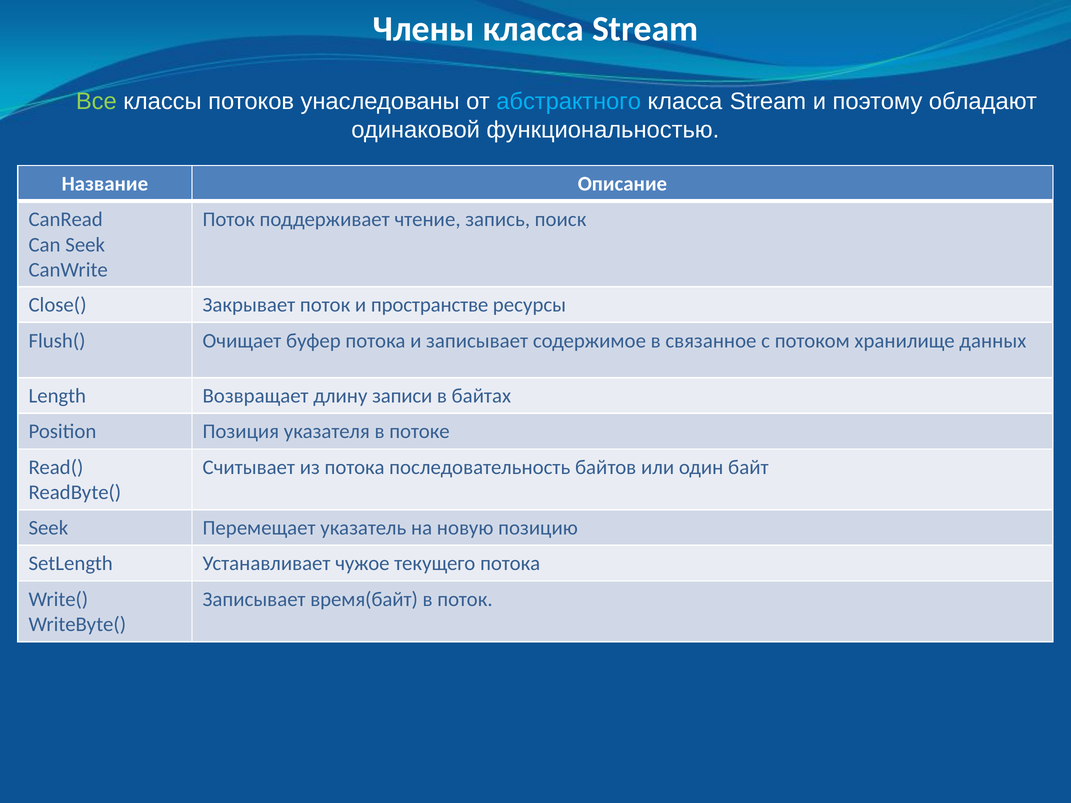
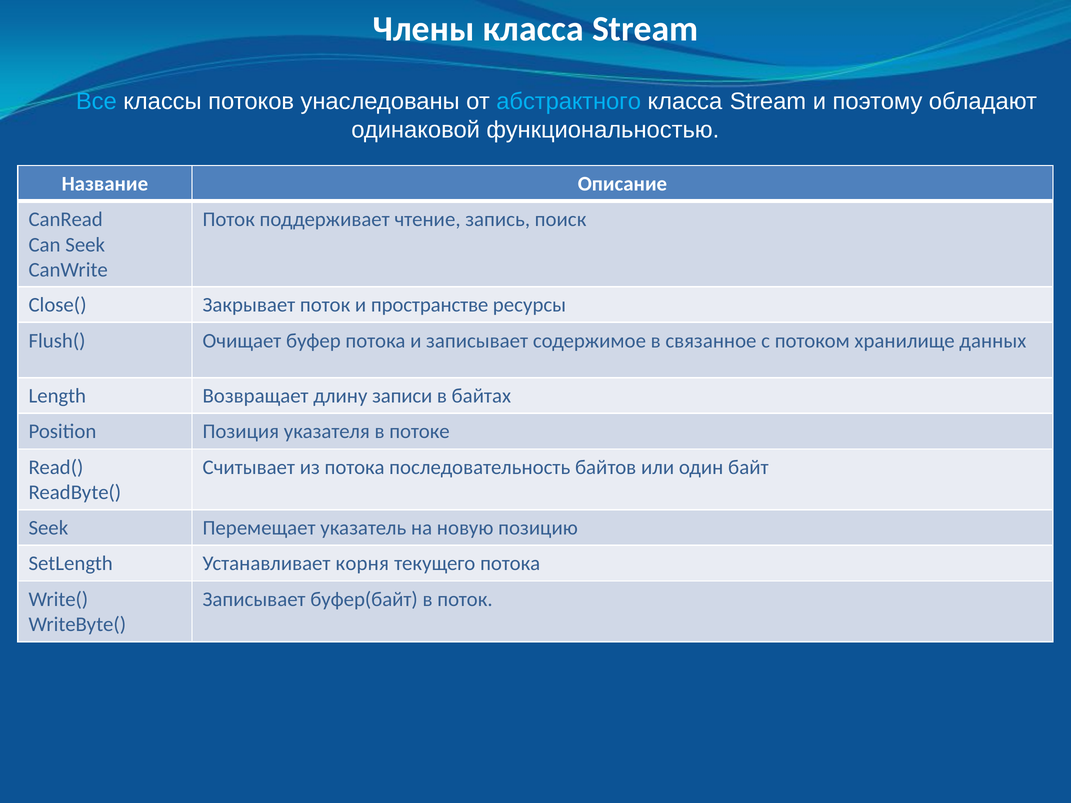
Все colour: light green -> light blue
чужое: чужое -> корня
время(байт: время(байт -> буфер(байт
